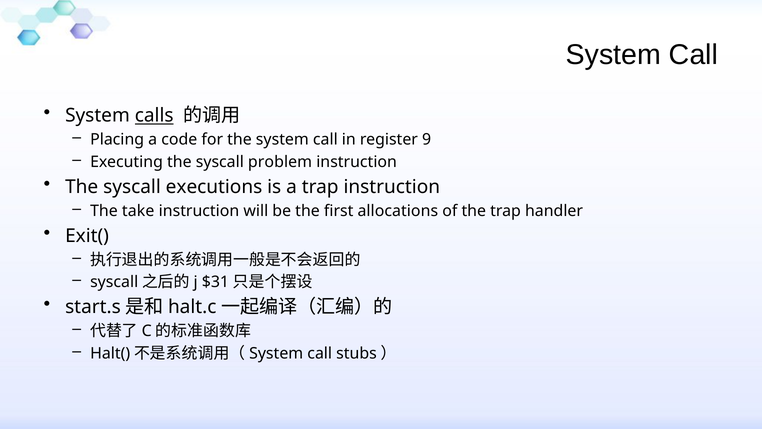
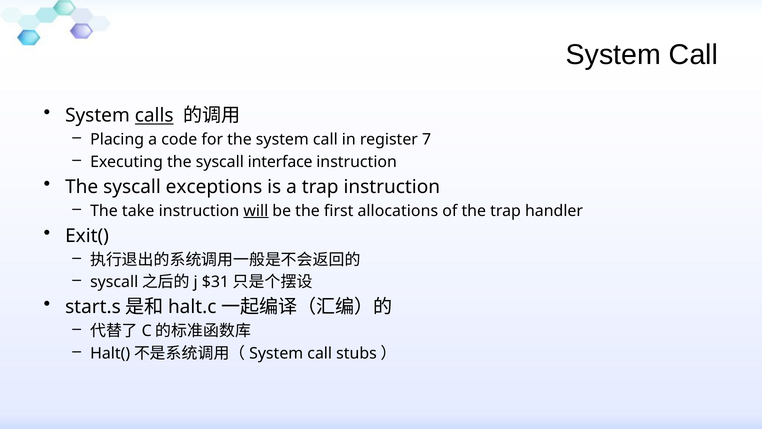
9: 9 -> 7
problem: problem -> interface
executions: executions -> exceptions
will underline: none -> present
